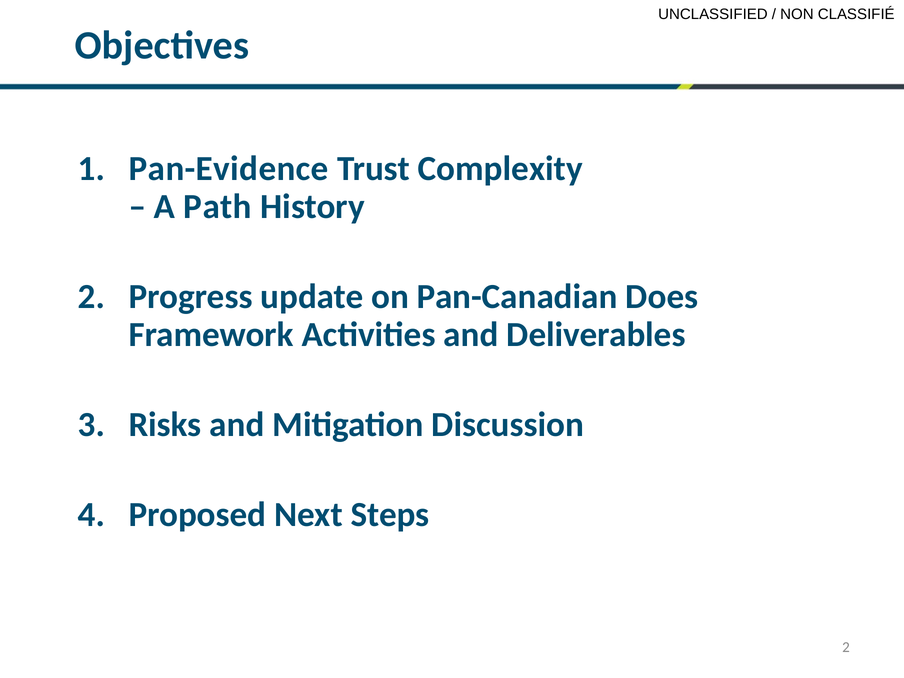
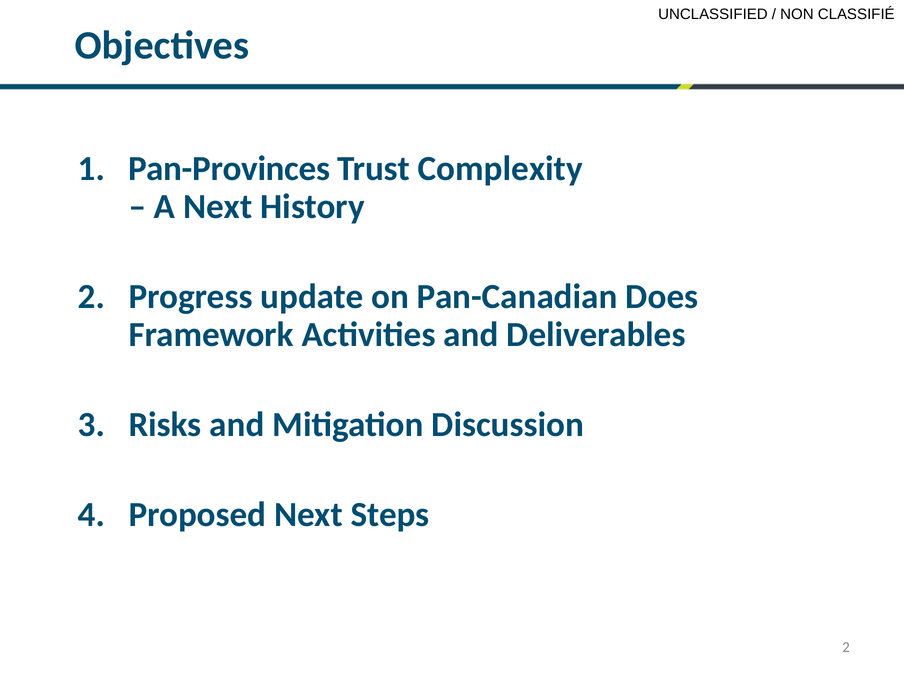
Pan-Evidence: Pan-Evidence -> Pan-Provinces
A Path: Path -> Next
